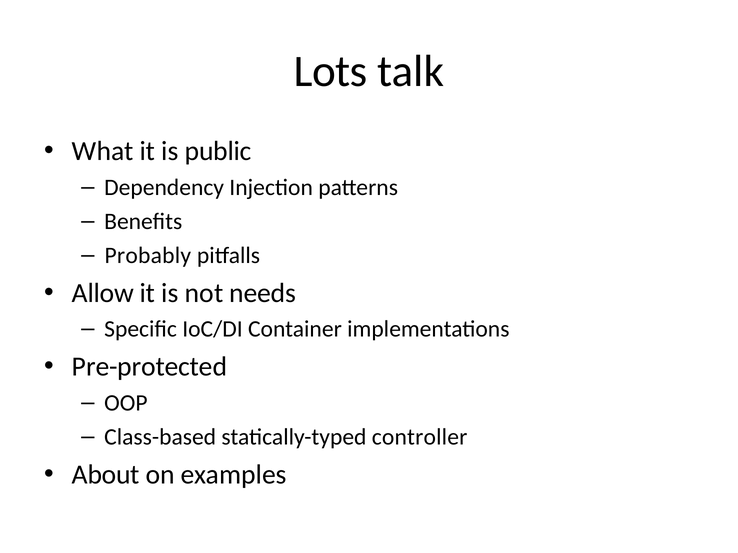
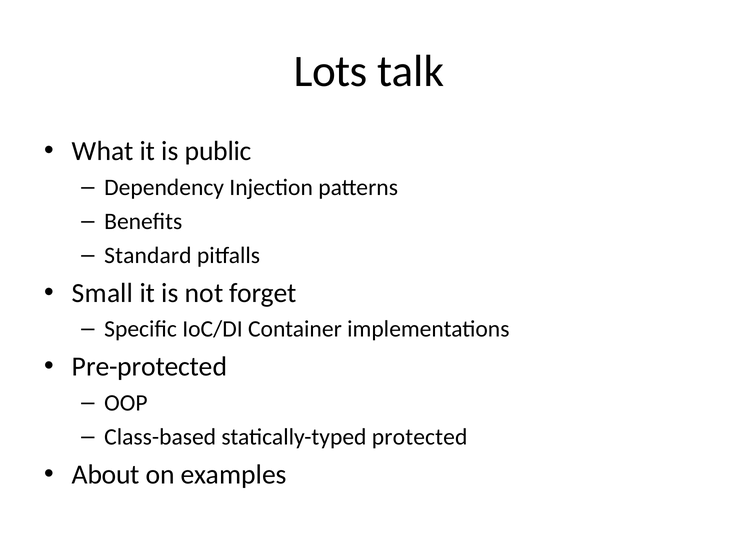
Probably: Probably -> Standard
Allow: Allow -> Small
needs: needs -> forget
controller: controller -> protected
